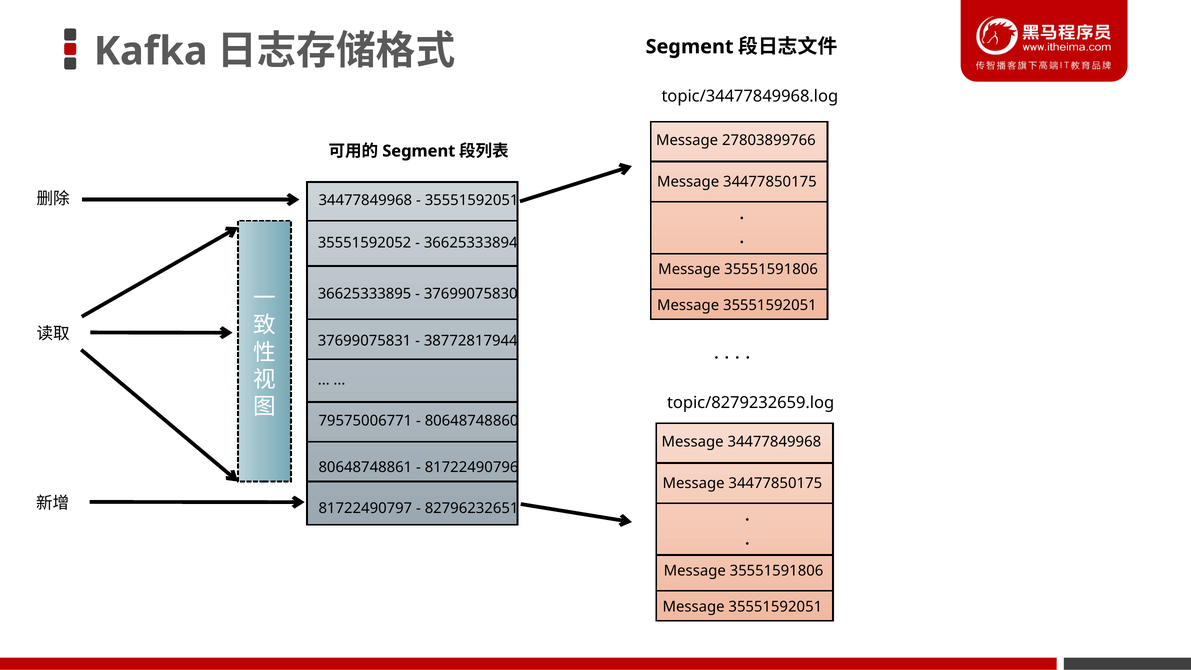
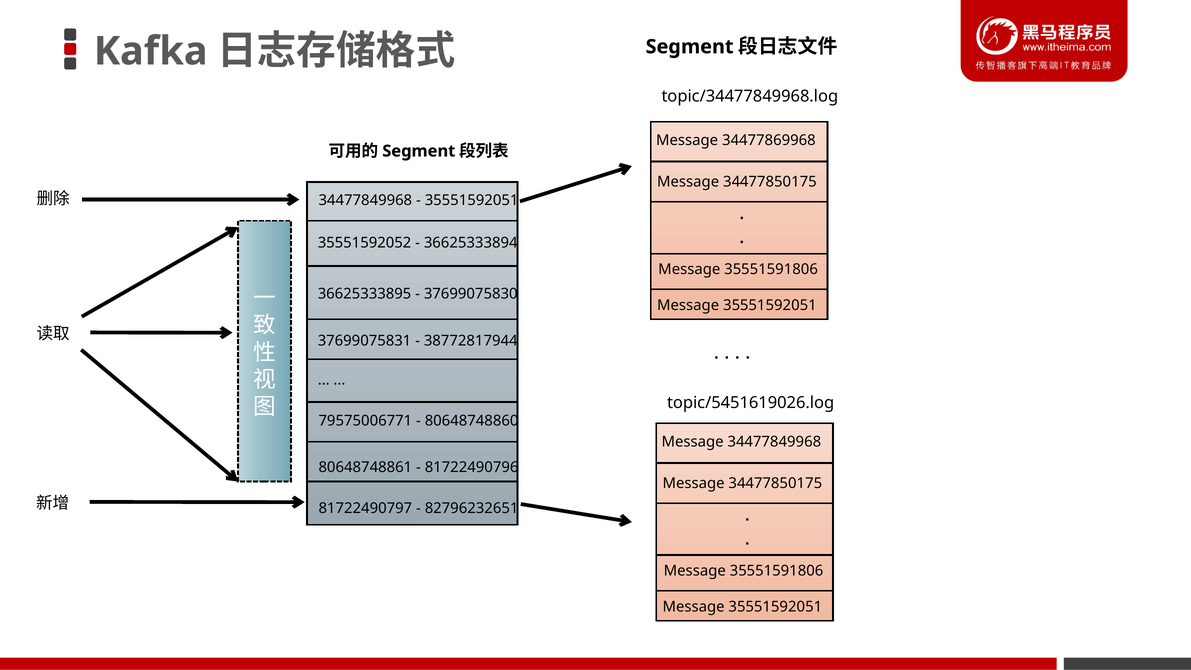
27803899766: 27803899766 -> 34477869968
topic/8279232659.log: topic/8279232659.log -> topic/5451619026.log
